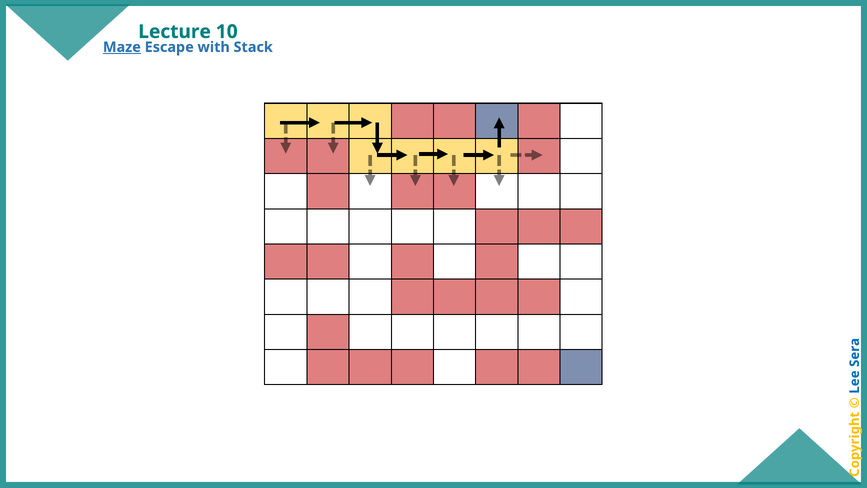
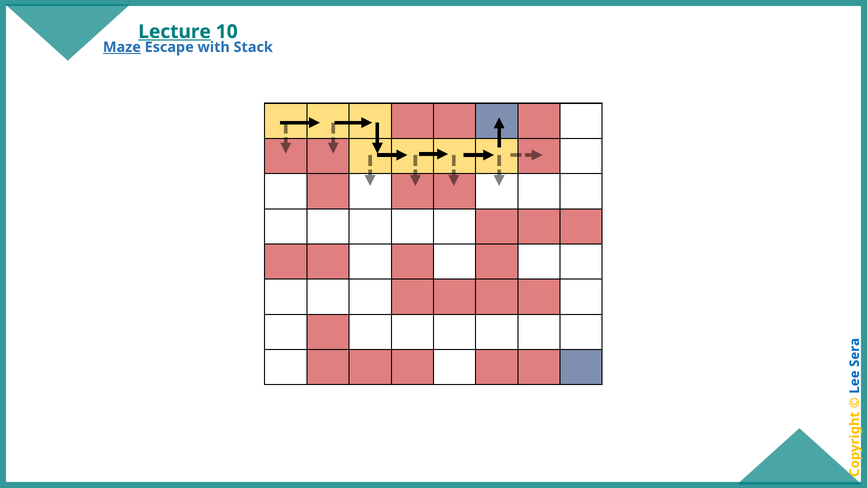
Lecture underline: none -> present
